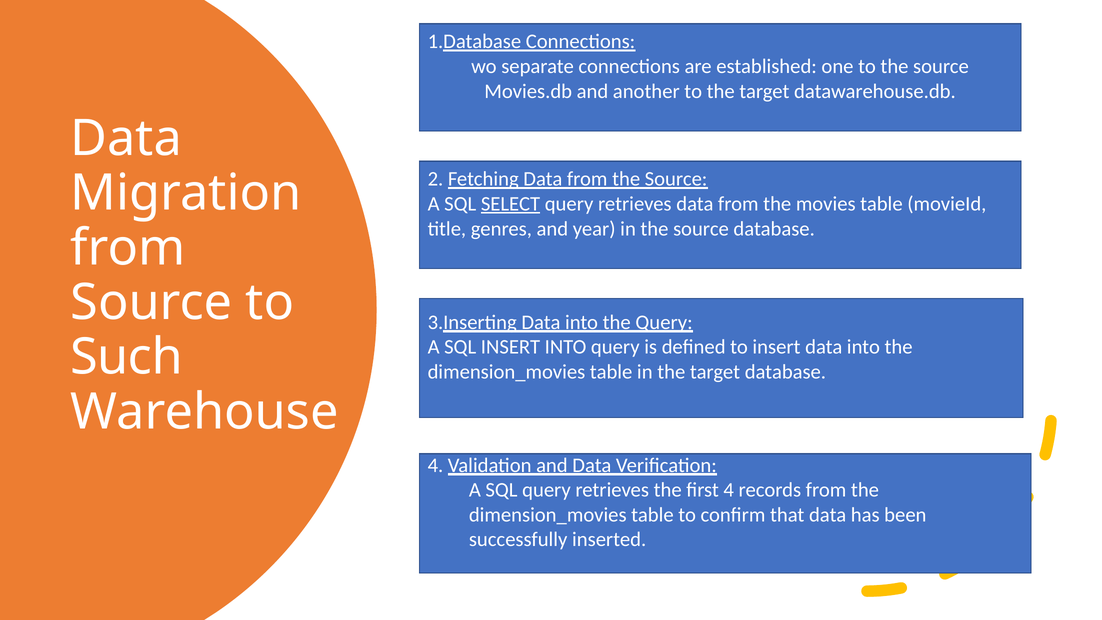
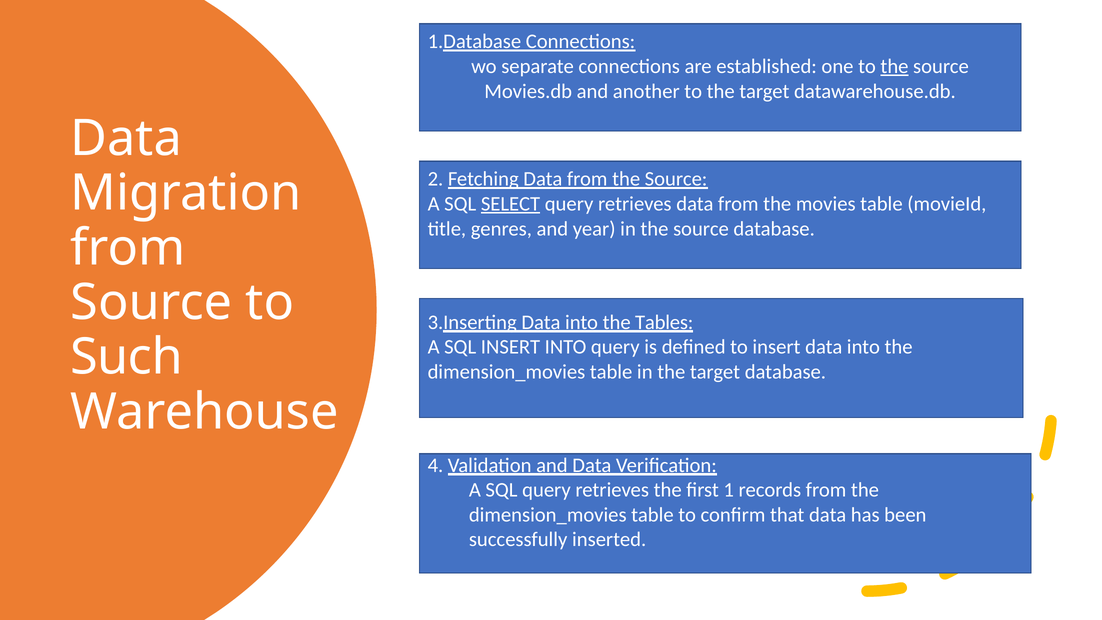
the at (894, 66) underline: none -> present
the Query: Query -> Tables
first 4: 4 -> 1
